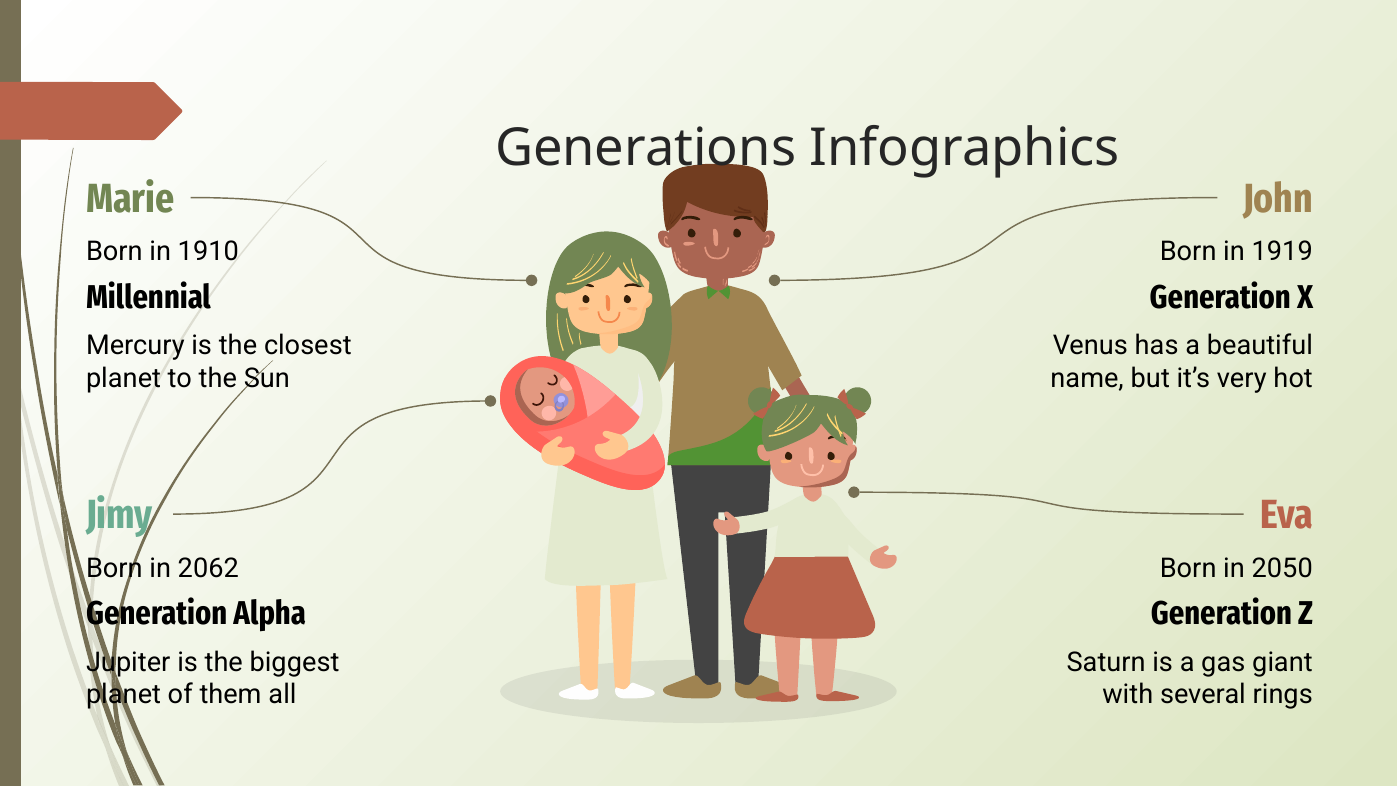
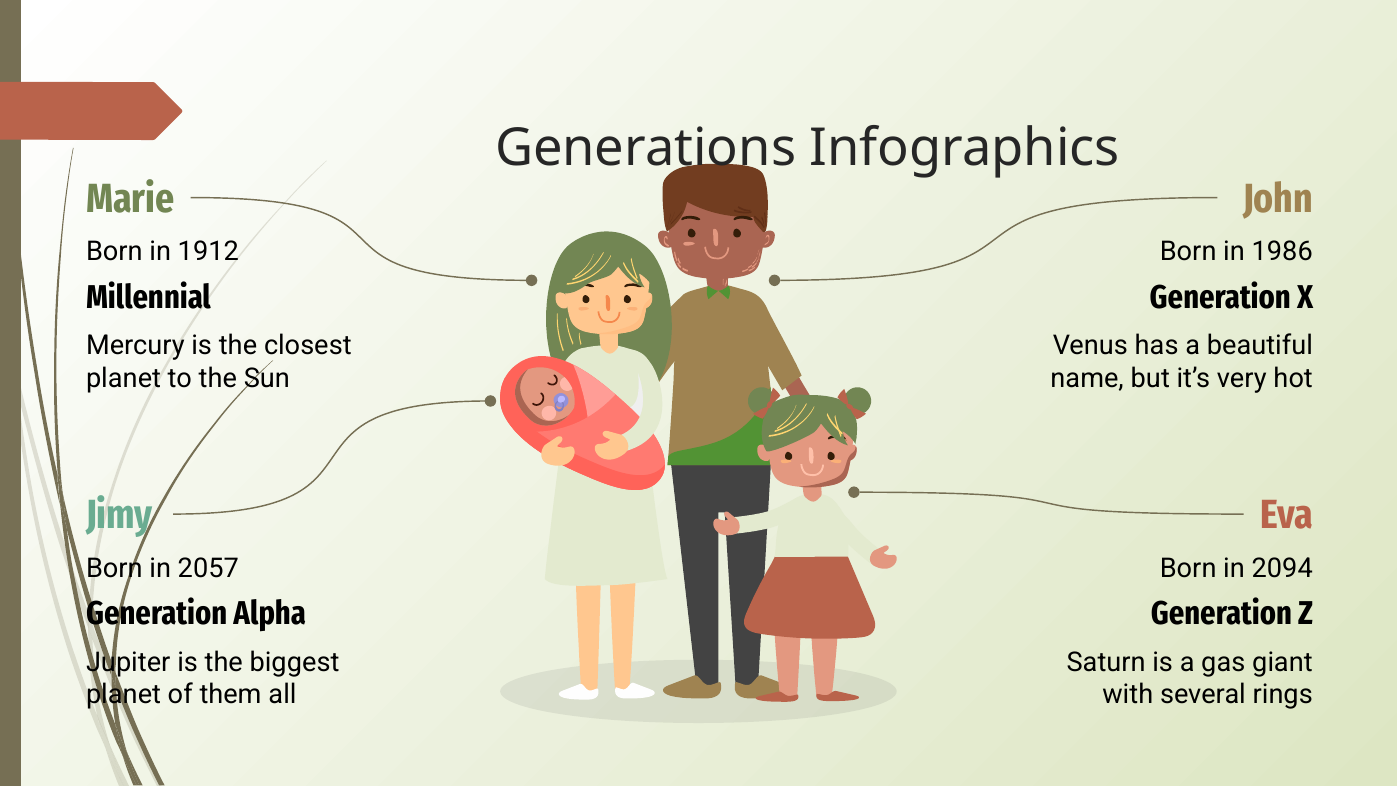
1910: 1910 -> 1912
1919: 1919 -> 1986
2062: 2062 -> 2057
2050: 2050 -> 2094
